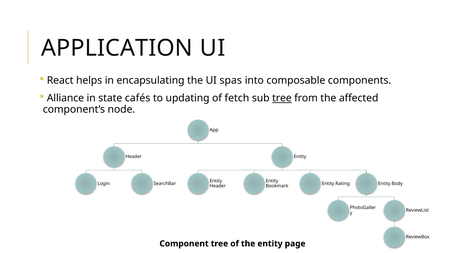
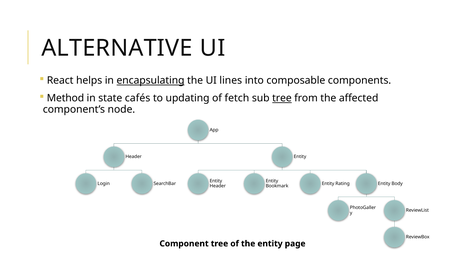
APPLICATION: APPLICATION -> ALTERNATIVE
encapsulating underline: none -> present
spas: spas -> lines
Alliance: Alliance -> Method
